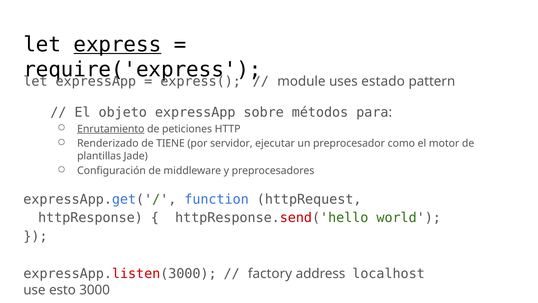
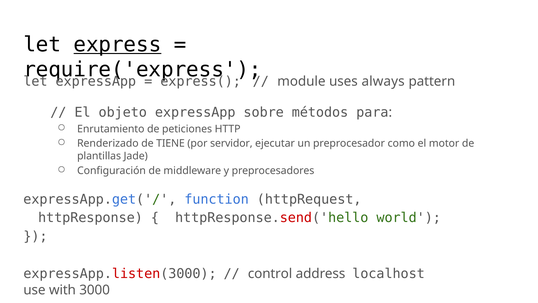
estado: estado -> always
Enrutamiento underline: present -> none
factory: factory -> control
esto: esto -> with
